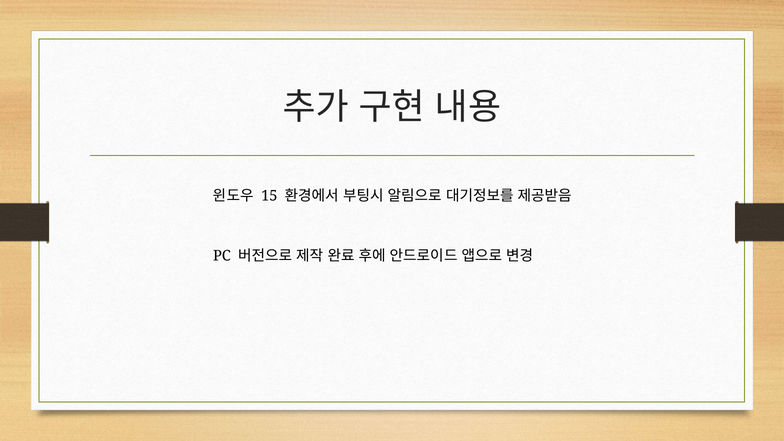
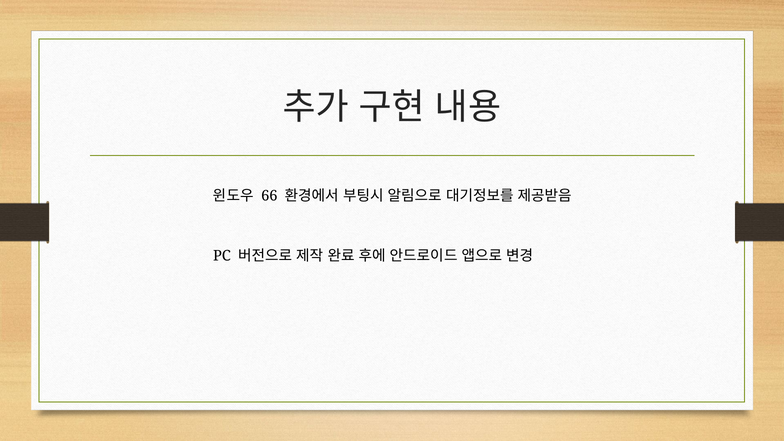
15: 15 -> 66
